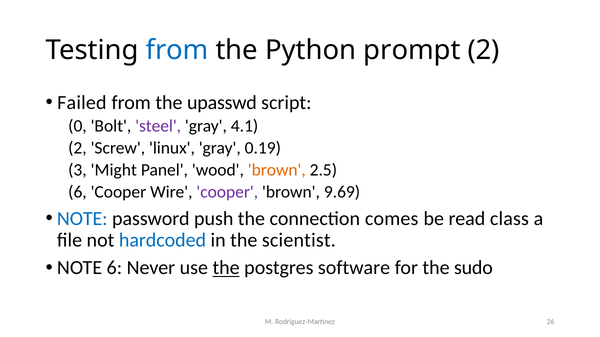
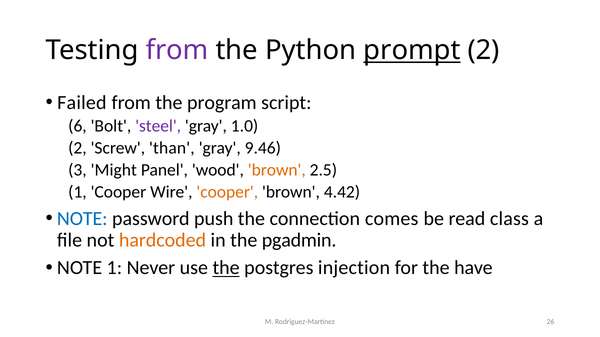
from at (177, 50) colour: blue -> purple
prompt underline: none -> present
upasswd: upasswd -> program
0: 0 -> 6
4.1: 4.1 -> 1.0
linux: linux -> than
0.19: 0.19 -> 9.46
6 at (77, 192): 6 -> 1
cooper at (227, 192) colour: purple -> orange
9.69: 9.69 -> 4.42
hardcoded colour: blue -> orange
scientist: scientist -> pgadmin
NOTE 6: 6 -> 1
software: software -> injection
sudo: sudo -> have
